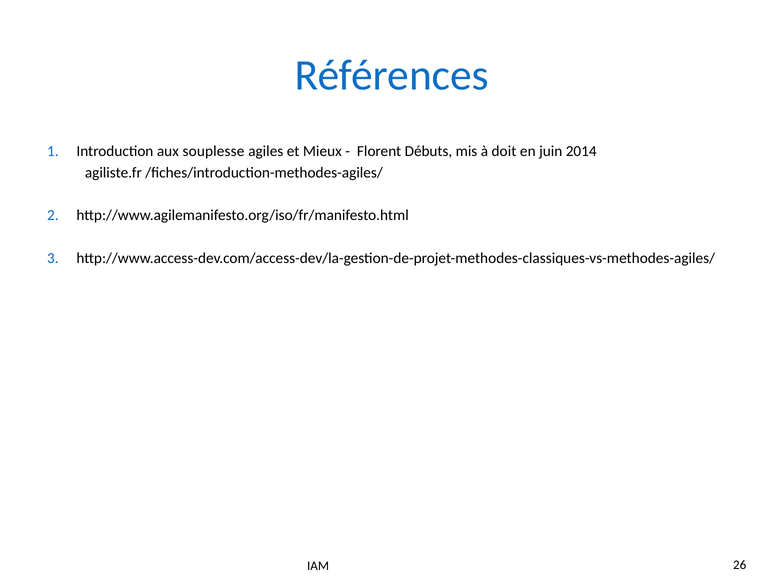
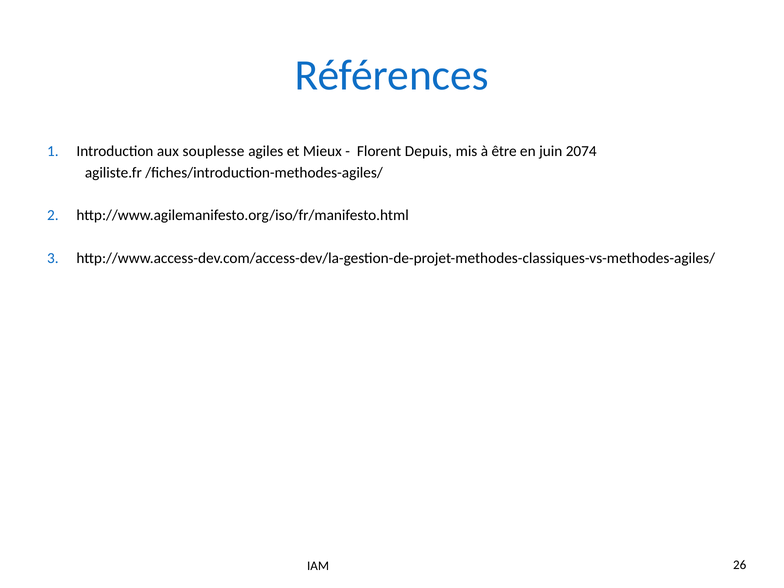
Débuts: Débuts -> Depuis
doit: doit -> être
2014: 2014 -> 2074
